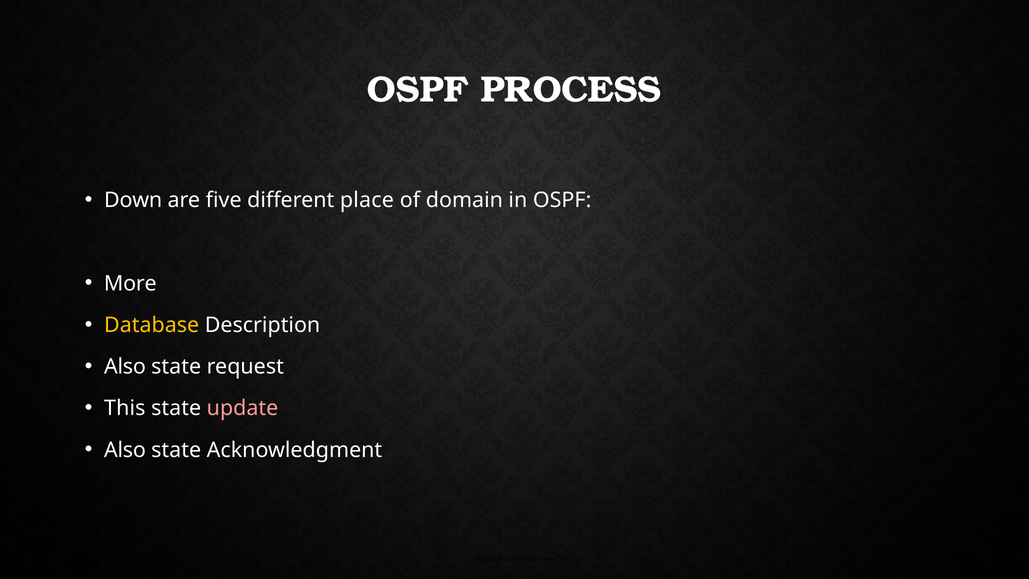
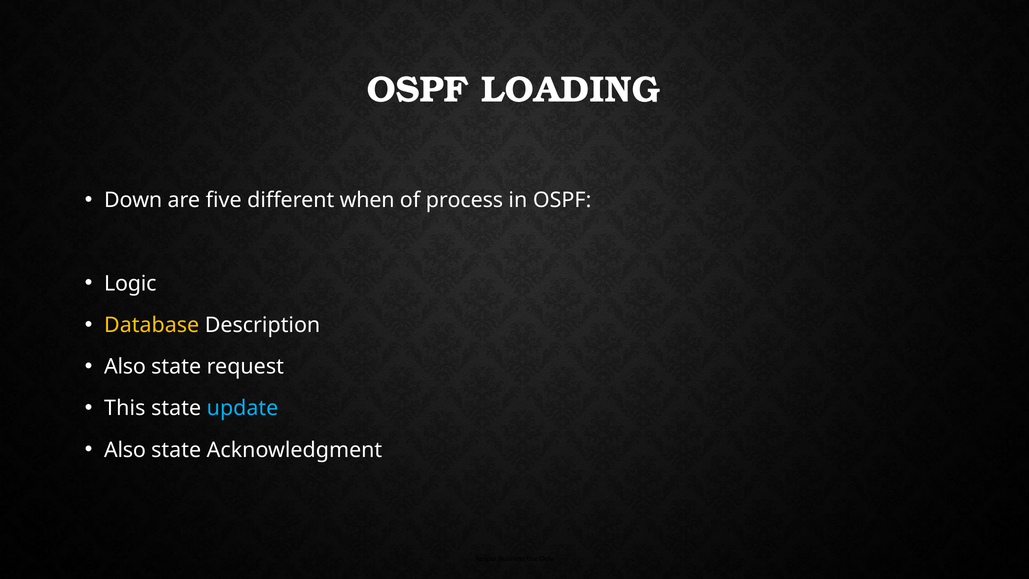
PROCESS: PROCESS -> LOADING
place: place -> when
domain: domain -> process
More: More -> Logic
update colour: pink -> light blue
